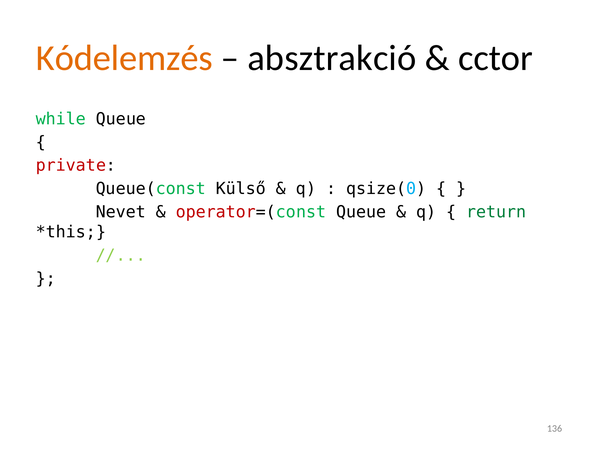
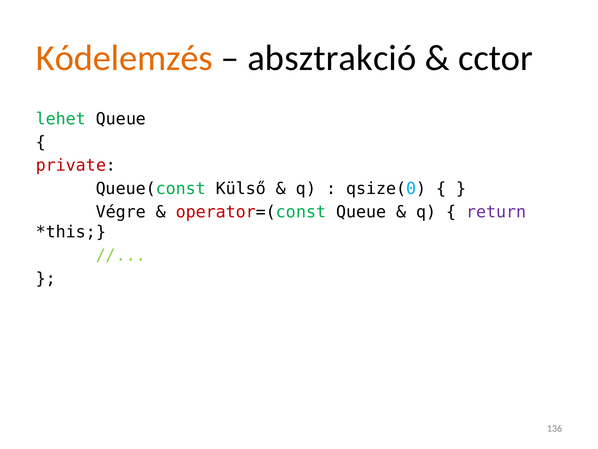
while: while -> lehet
Nevet: Nevet -> Végre
return colour: green -> purple
